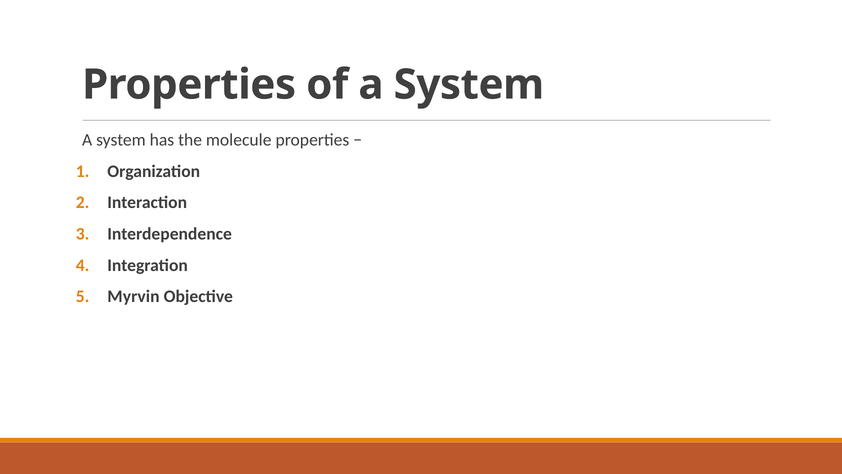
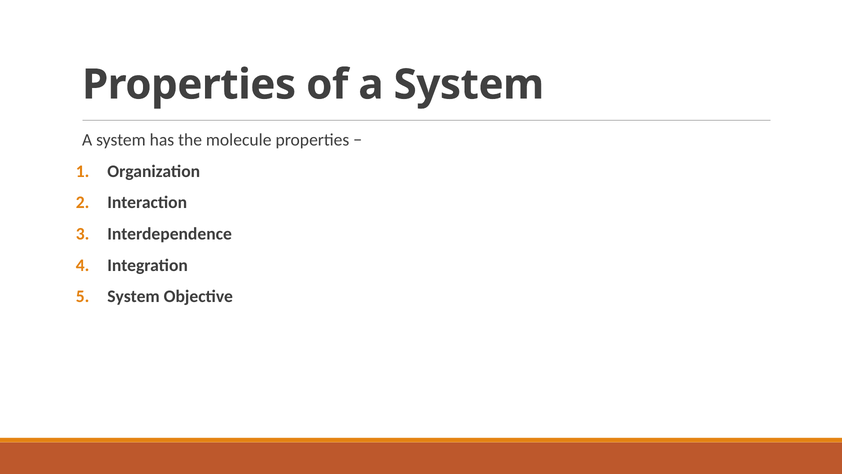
Myrvin at (133, 296): Myrvin -> System
